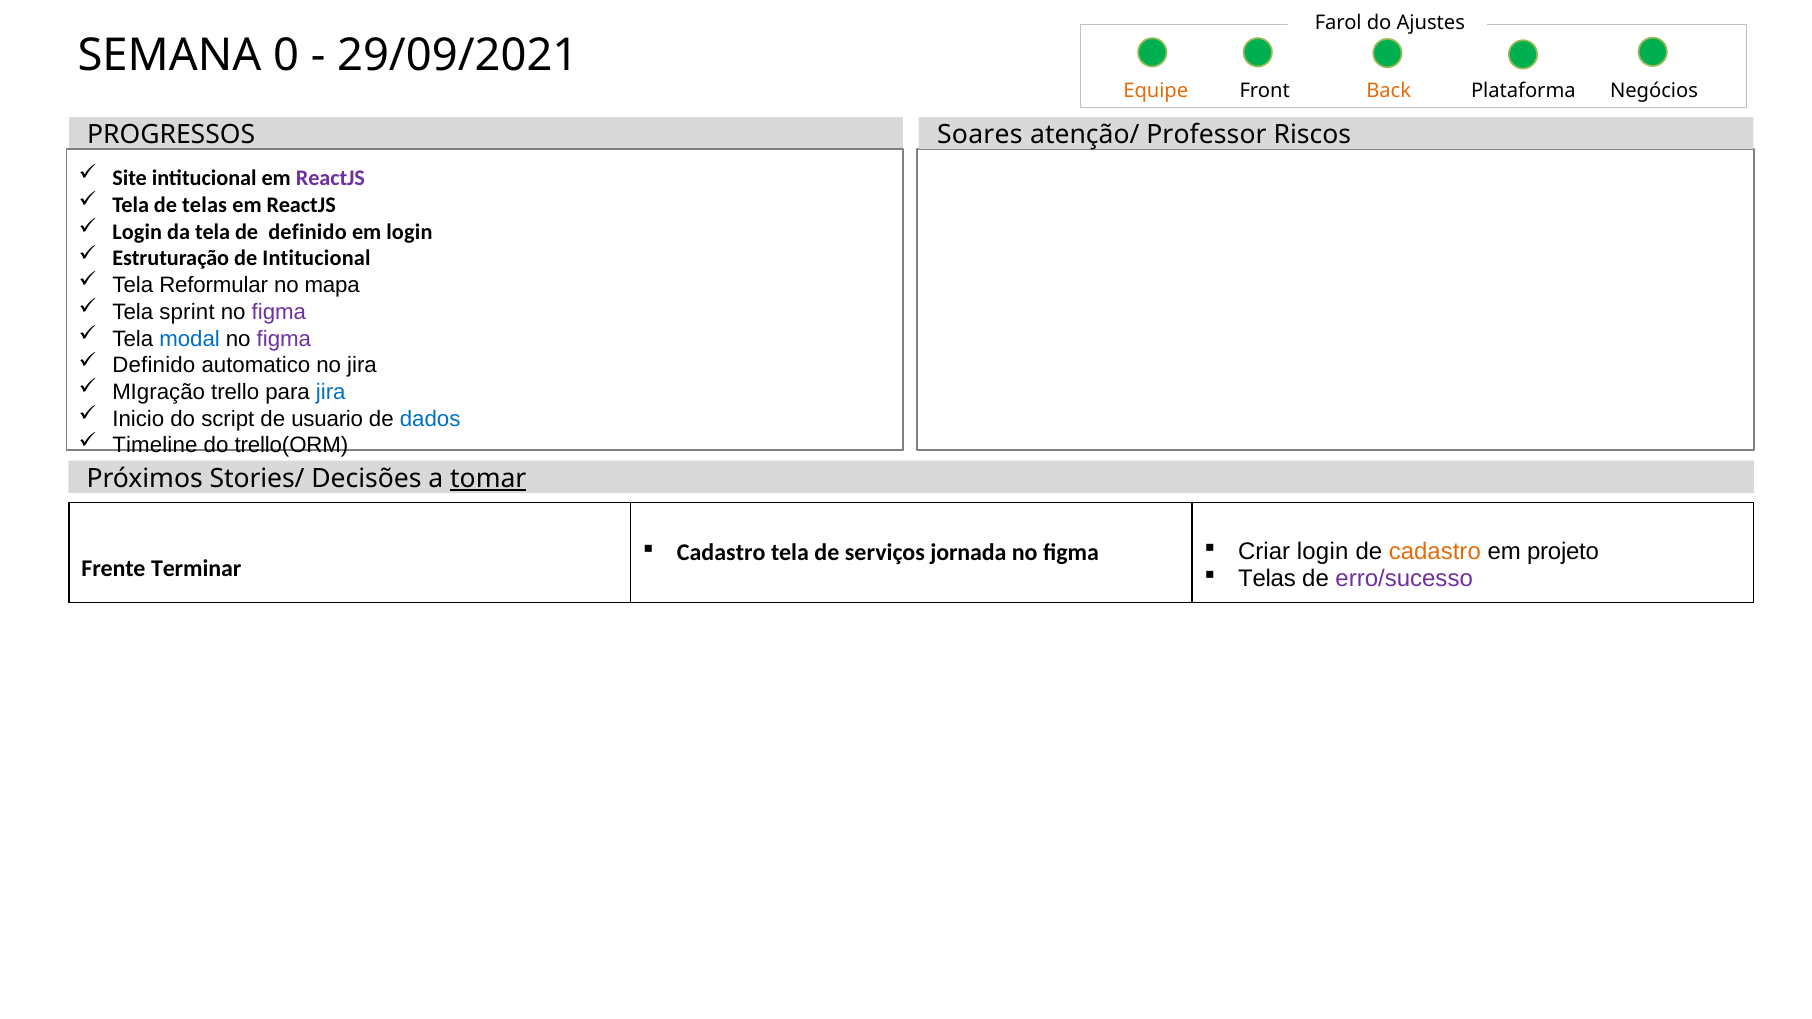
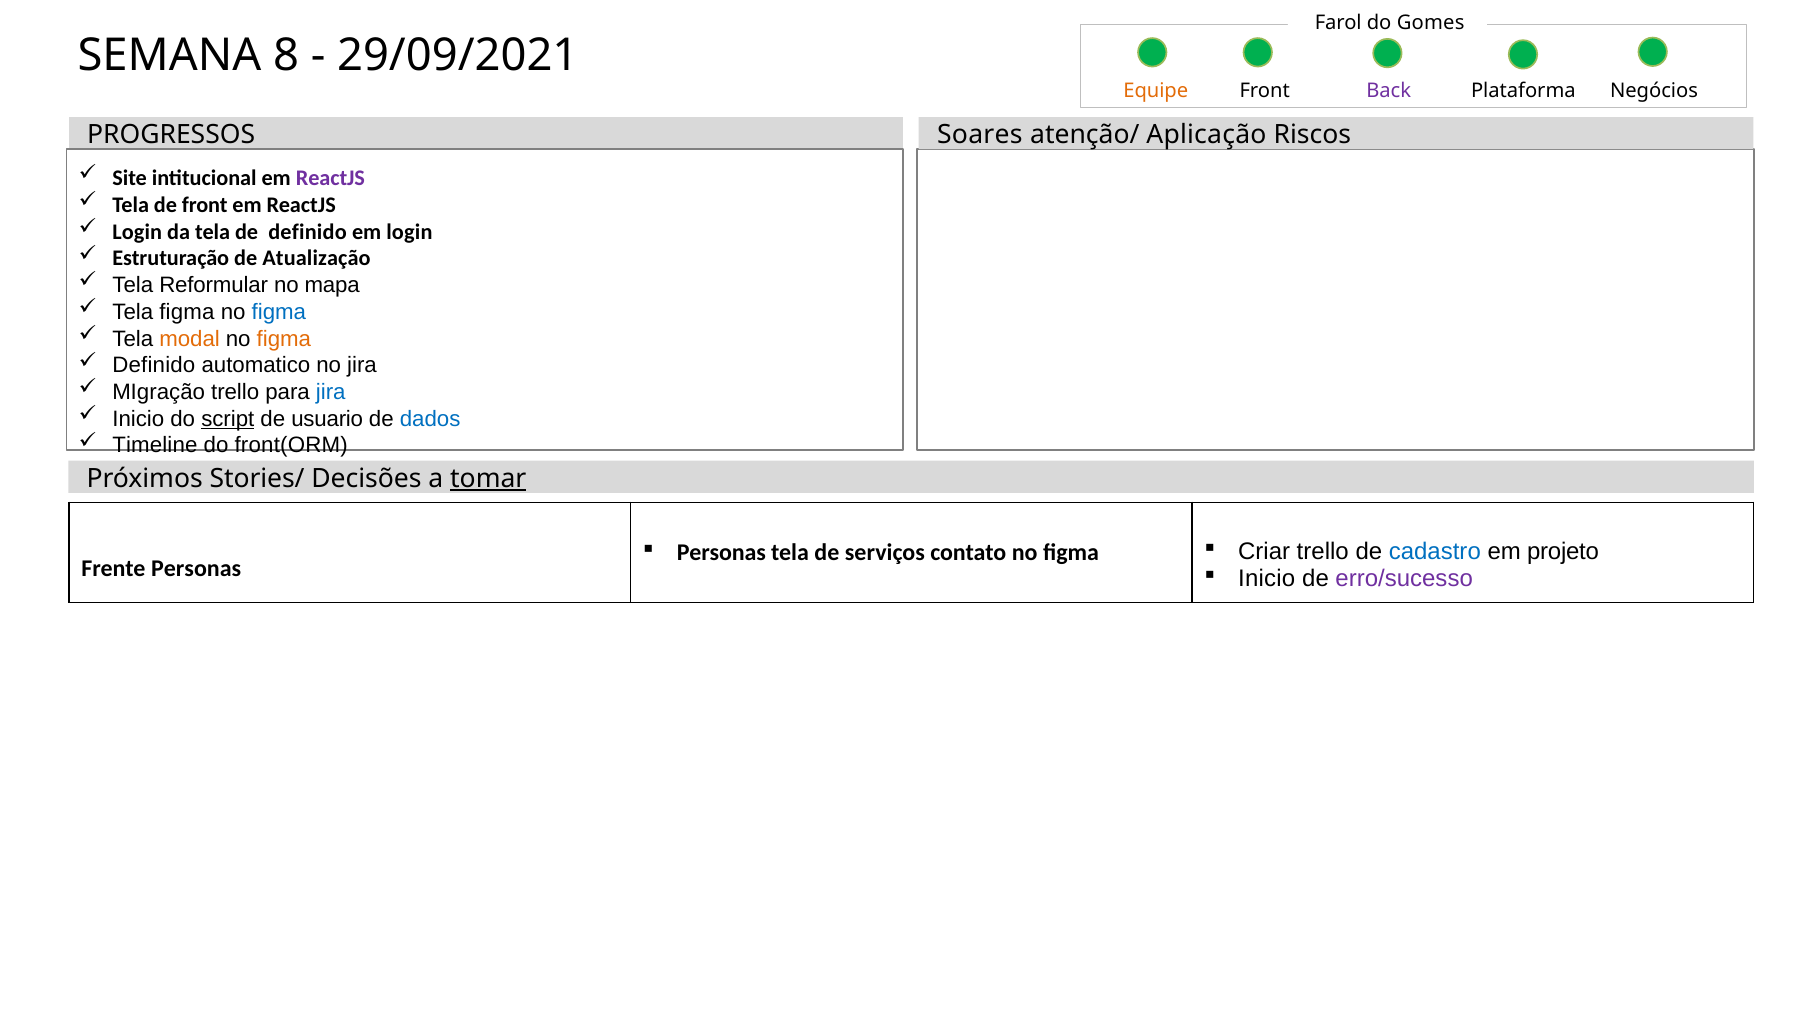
Ajustes: Ajustes -> Gomes
0: 0 -> 8
Back colour: orange -> purple
Professor: Professor -> Aplicação
de telas: telas -> front
de Intitucional: Intitucional -> Atualização
Tela sprint: sprint -> figma
figma at (279, 312) colour: purple -> blue
modal colour: blue -> orange
figma at (284, 339) colour: purple -> orange
script underline: none -> present
trello(ORM: trello(ORM -> front(ORM
Cadastro at (721, 553): Cadastro -> Personas
jornada: jornada -> contato
Criar login: login -> trello
cadastro at (1435, 552) colour: orange -> blue
Frente Terminar: Terminar -> Personas
Telas at (1267, 579): Telas -> Inicio
